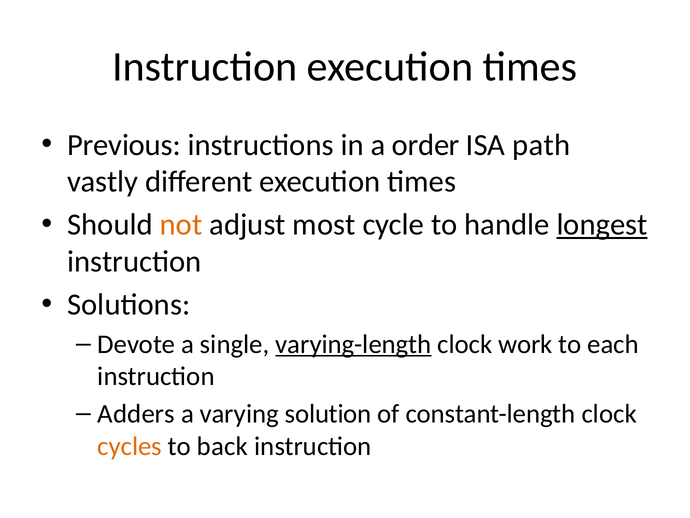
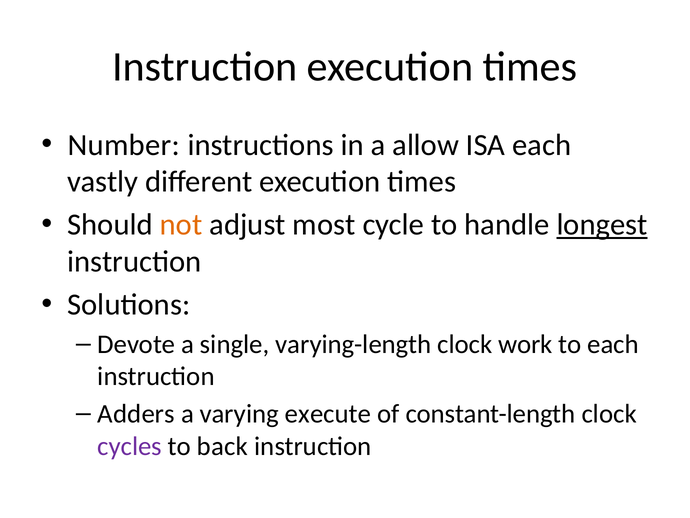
Previous: Previous -> Number
order: order -> allow
ISA path: path -> each
varying-length underline: present -> none
solution: solution -> execute
cycles colour: orange -> purple
